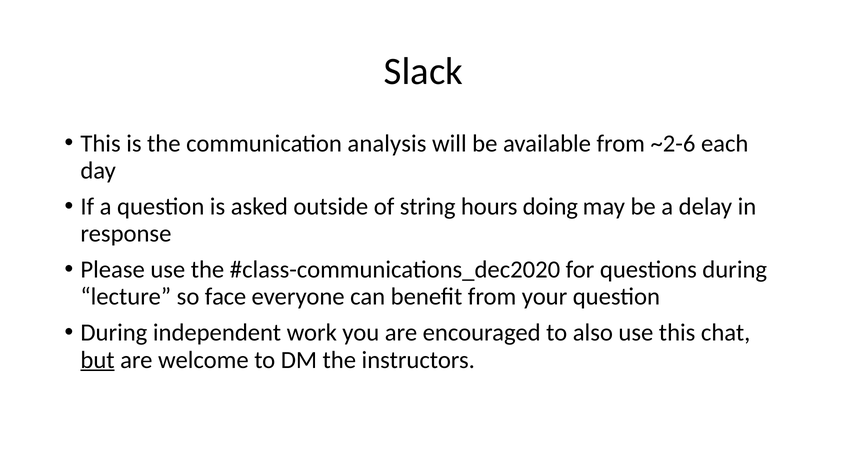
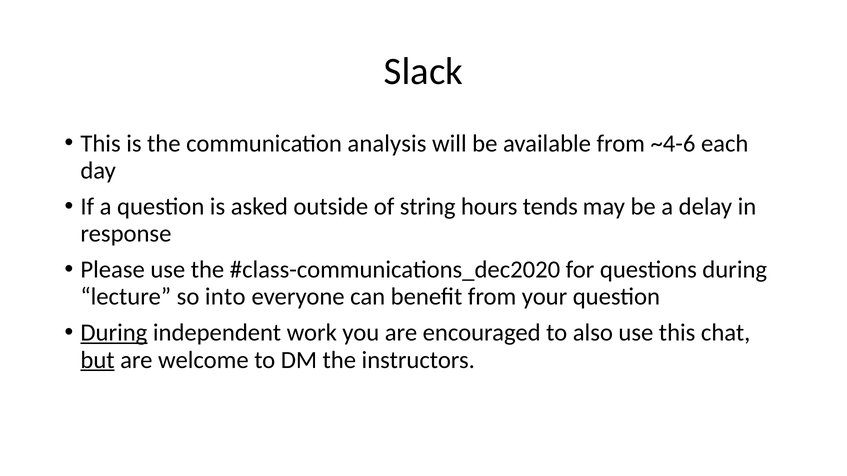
~2-6: ~2-6 -> ~4-6
doing: doing -> tends
face: face -> into
During at (114, 333) underline: none -> present
